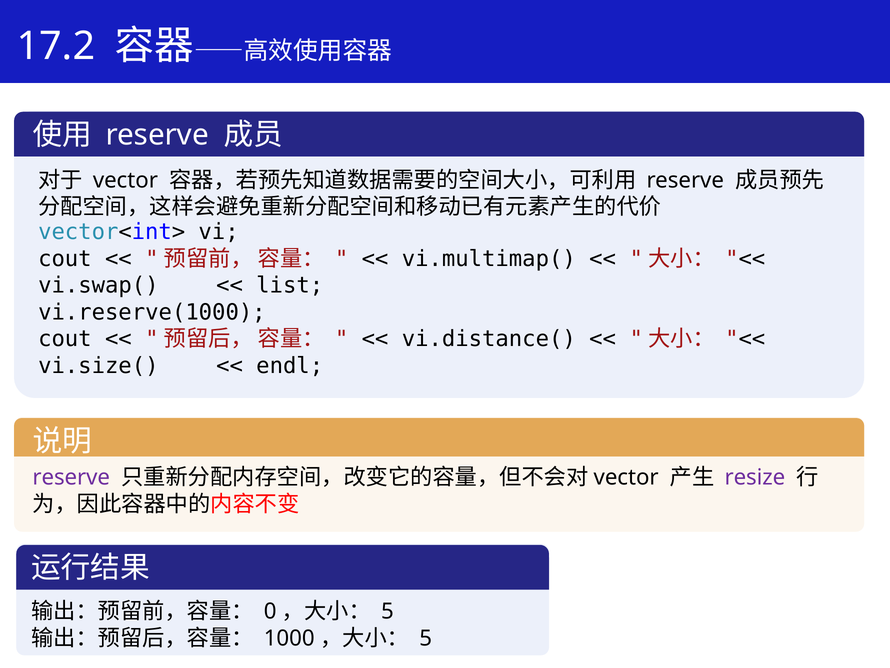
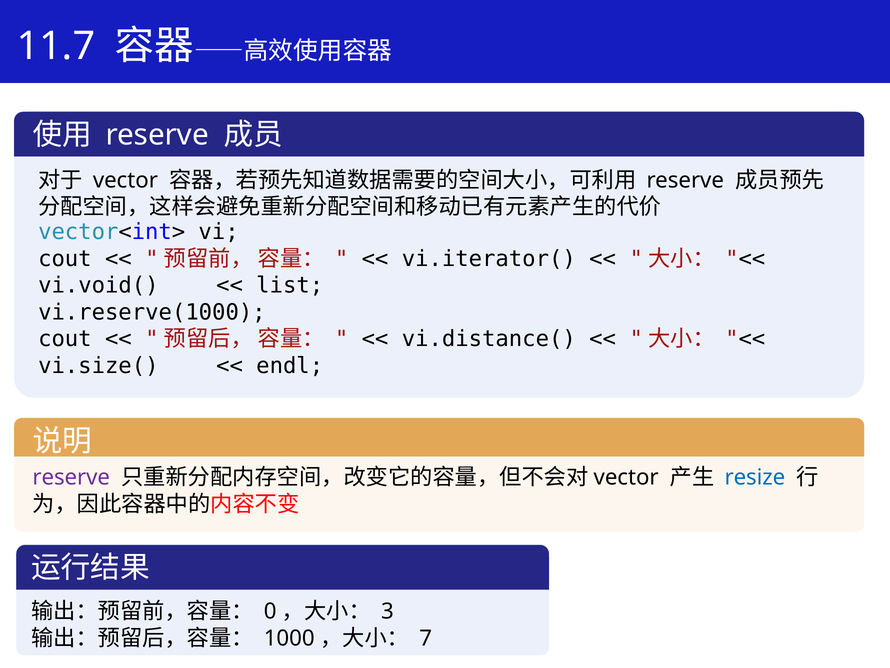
17.2: 17.2 -> 11.7
vi.multimap(: vi.multimap( -> vi.iterator(
vi.swap(: vi.swap( -> vi.void(
resize colour: purple -> blue
5 at (387, 611): 5 -> 3
5 at (426, 638): 5 -> 7
